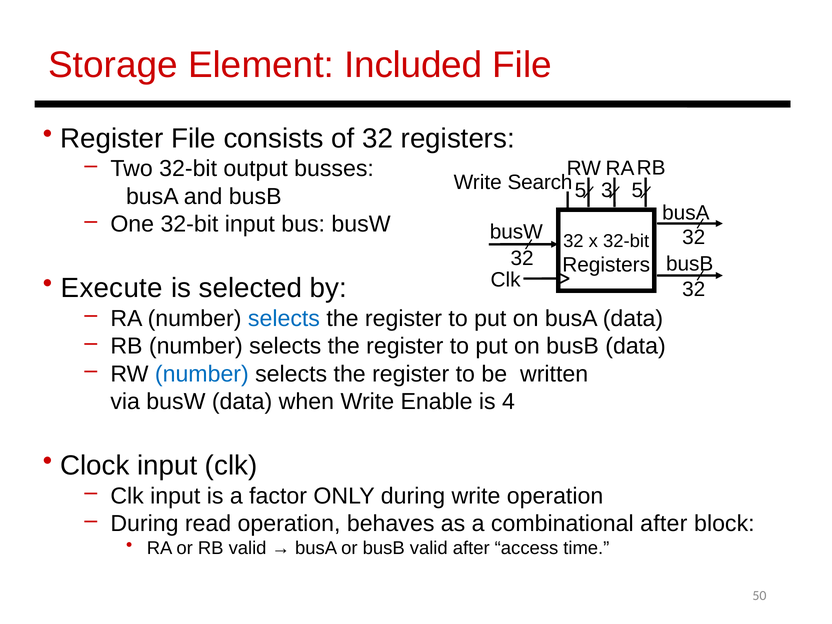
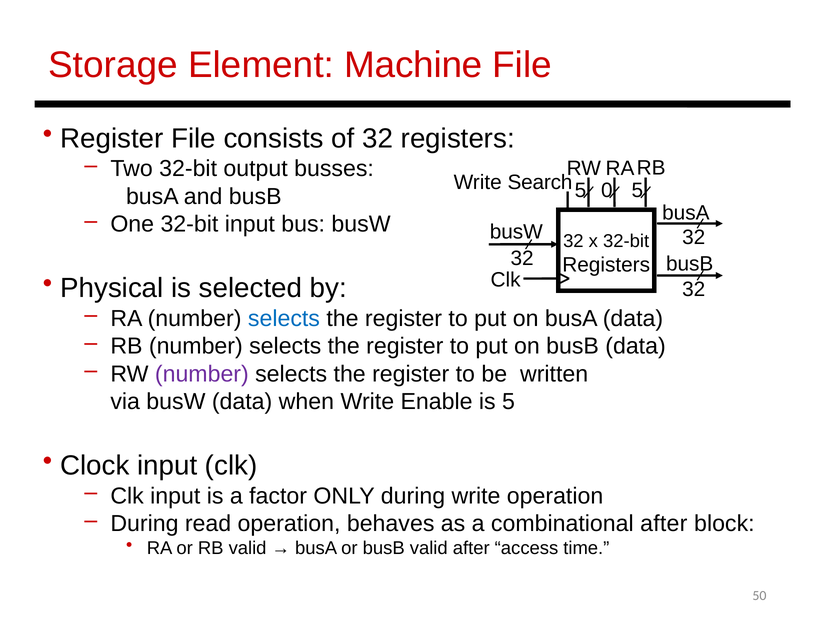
Included: Included -> Machine
3: 3 -> 0
Execute: Execute -> Physical
number at (202, 374) colour: blue -> purple
is 4: 4 -> 5
